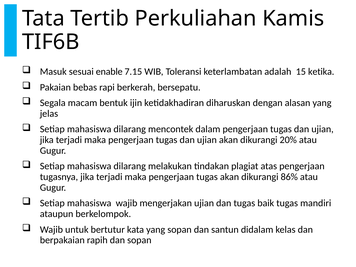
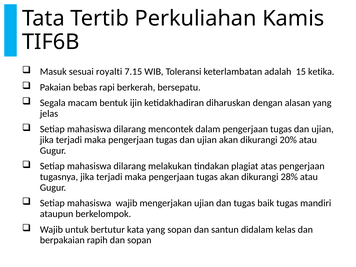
enable: enable -> royalti
86%: 86% -> 28%
